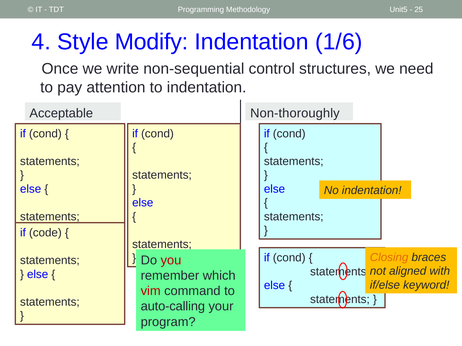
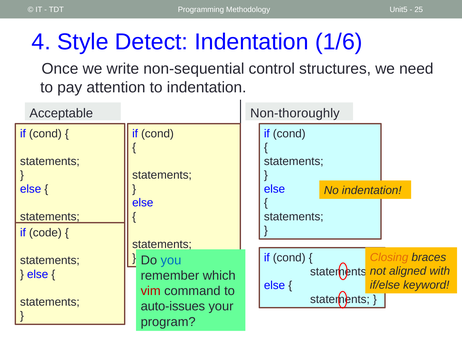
Modify: Modify -> Detect
you colour: red -> blue
auto-calling: auto-calling -> auto-issues
